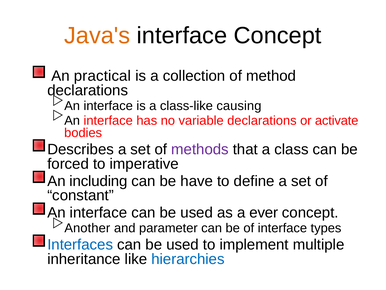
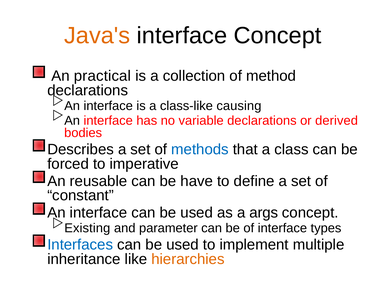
activate: activate -> derived
methods colour: purple -> blue
including: including -> reusable
ever: ever -> args
Another: Another -> Existing
hierarchies colour: blue -> orange
